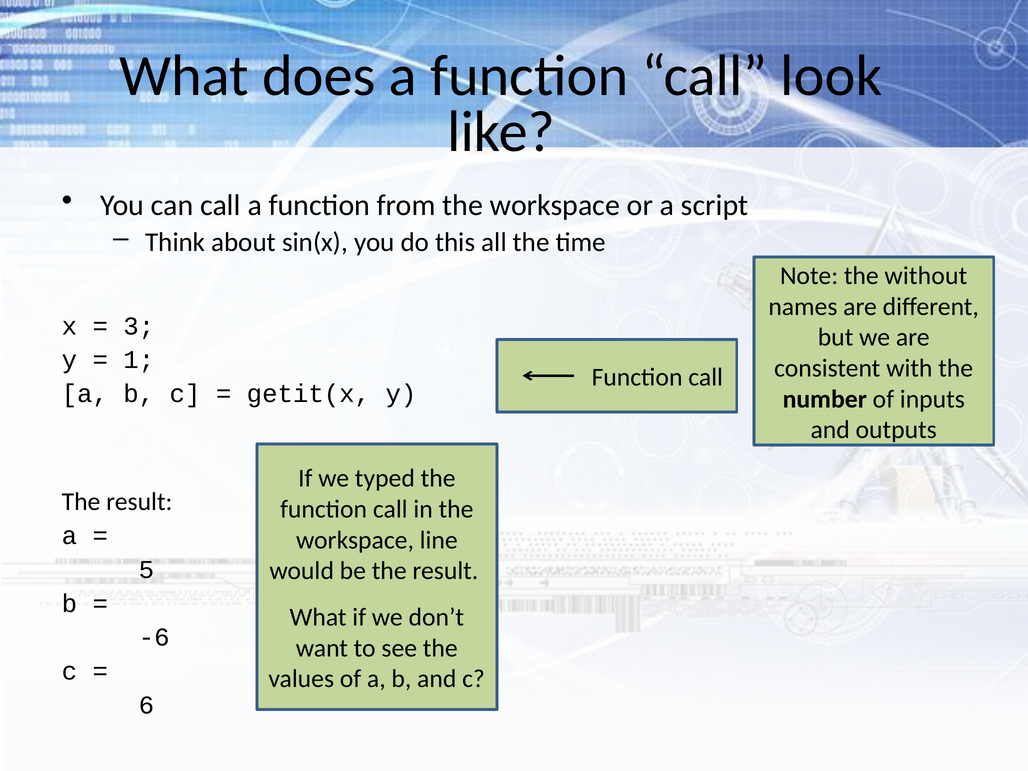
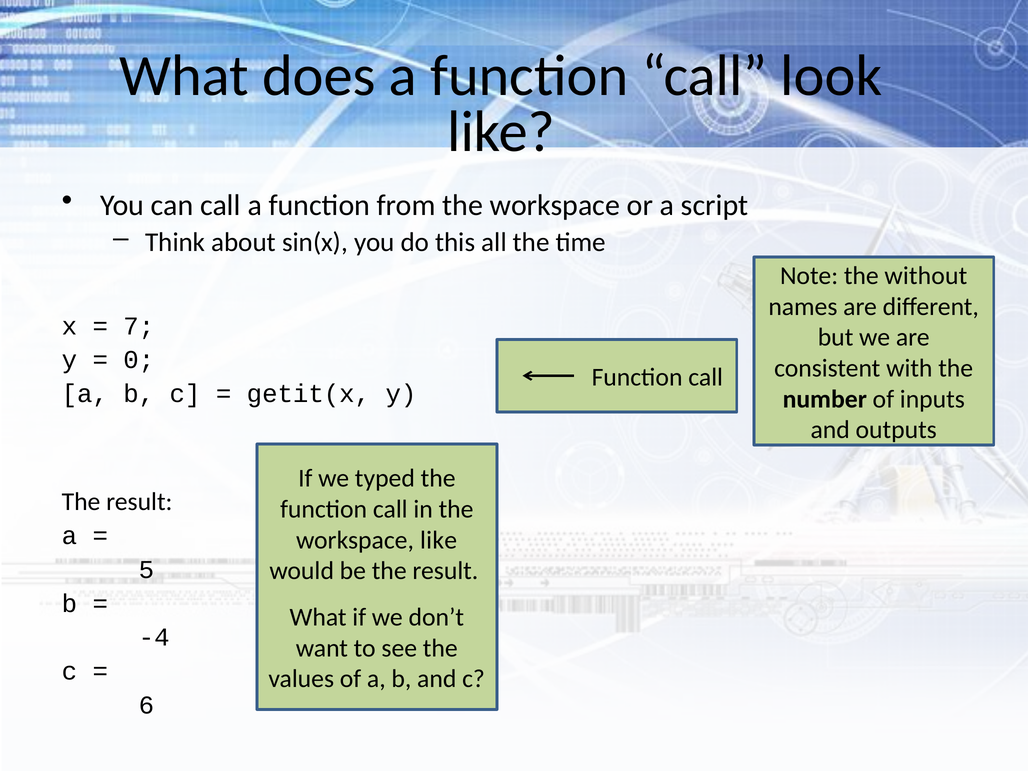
3: 3 -> 7
1: 1 -> 0
workspace line: line -> like
-6: -6 -> -4
